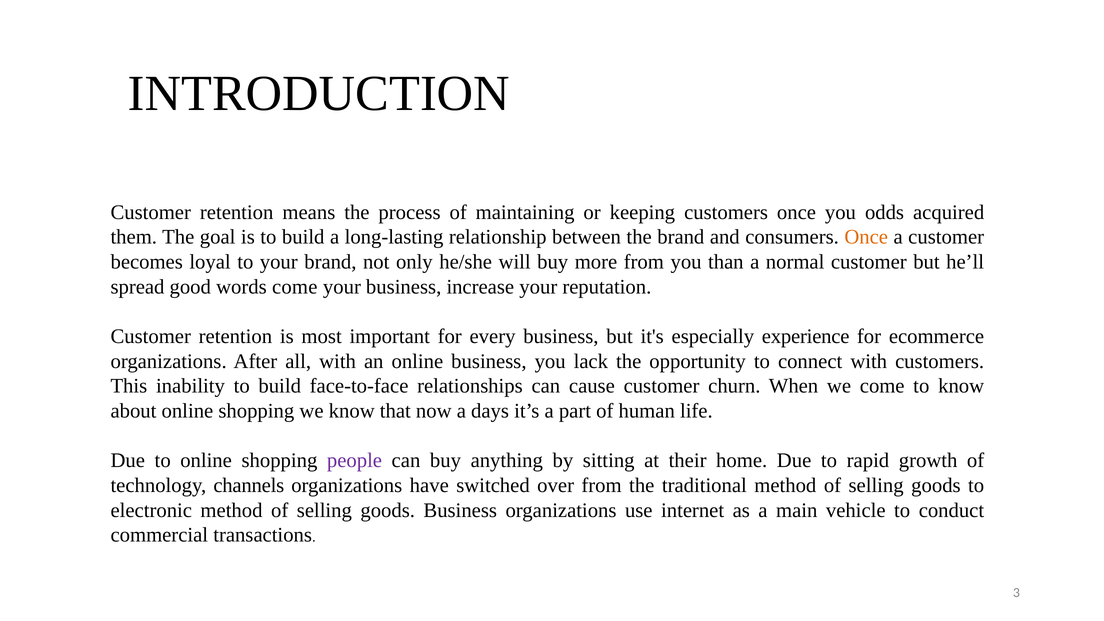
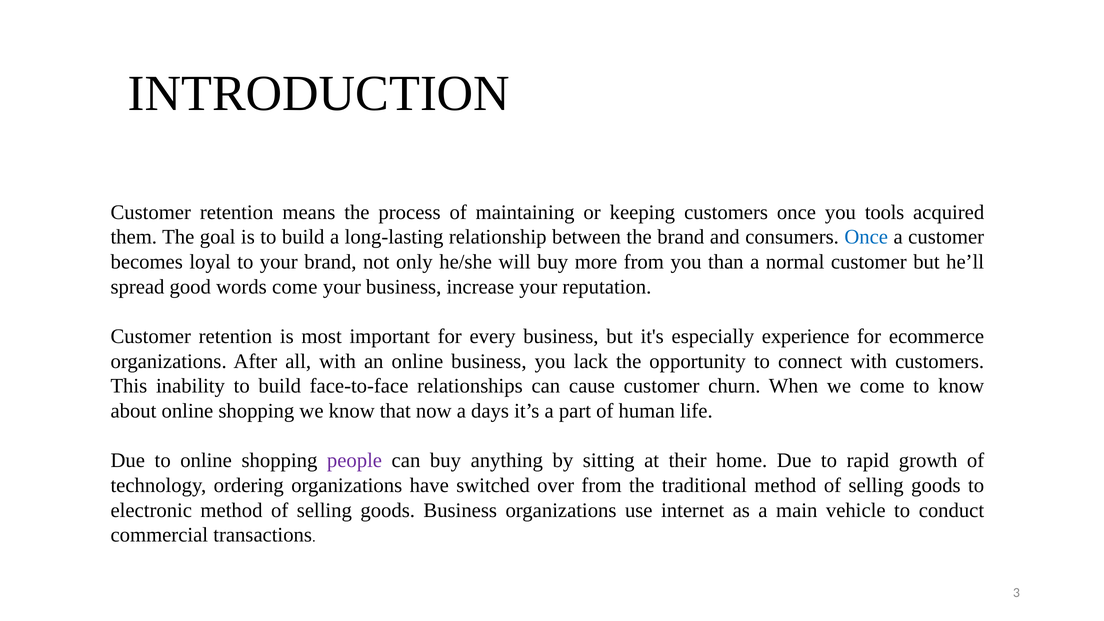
odds: odds -> tools
Once at (866, 237) colour: orange -> blue
channels: channels -> ordering
